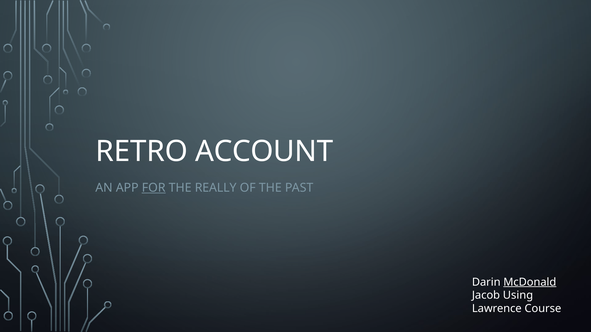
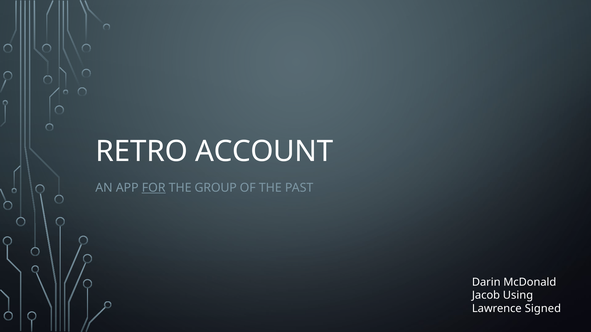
REALLY: REALLY -> GROUP
McDonald underline: present -> none
Course: Course -> Signed
